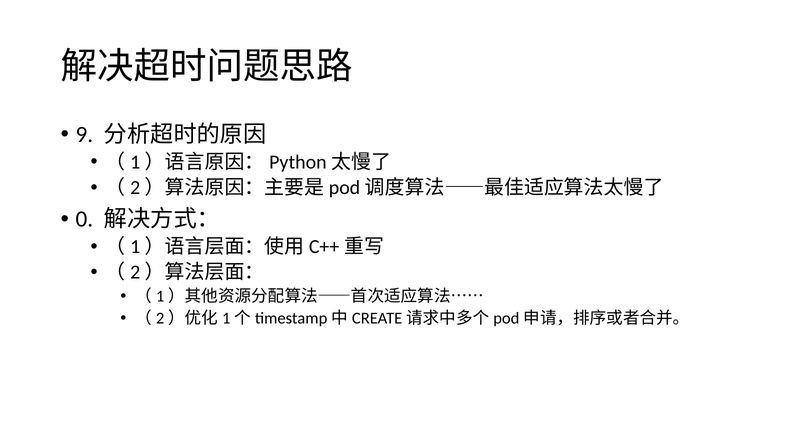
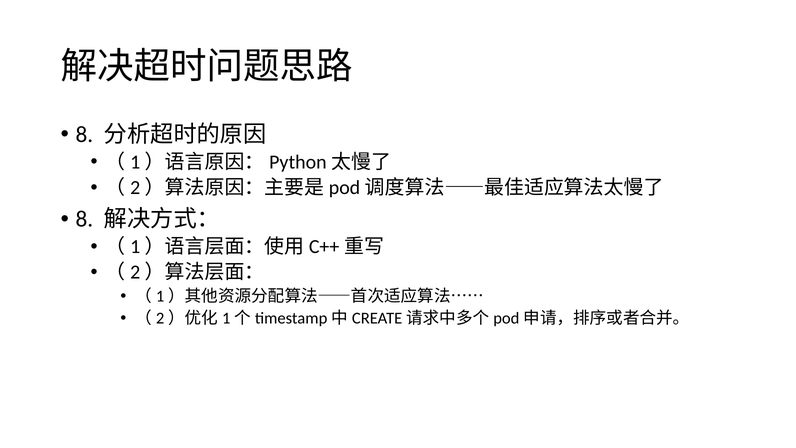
9 at (84, 135): 9 -> 8
0 at (84, 219): 0 -> 8
